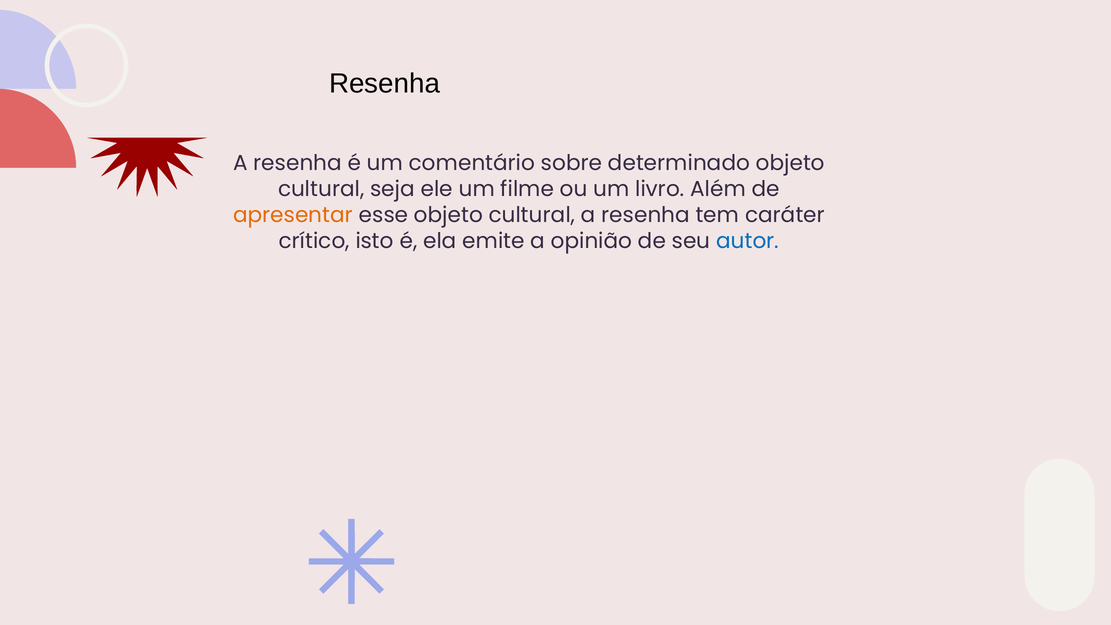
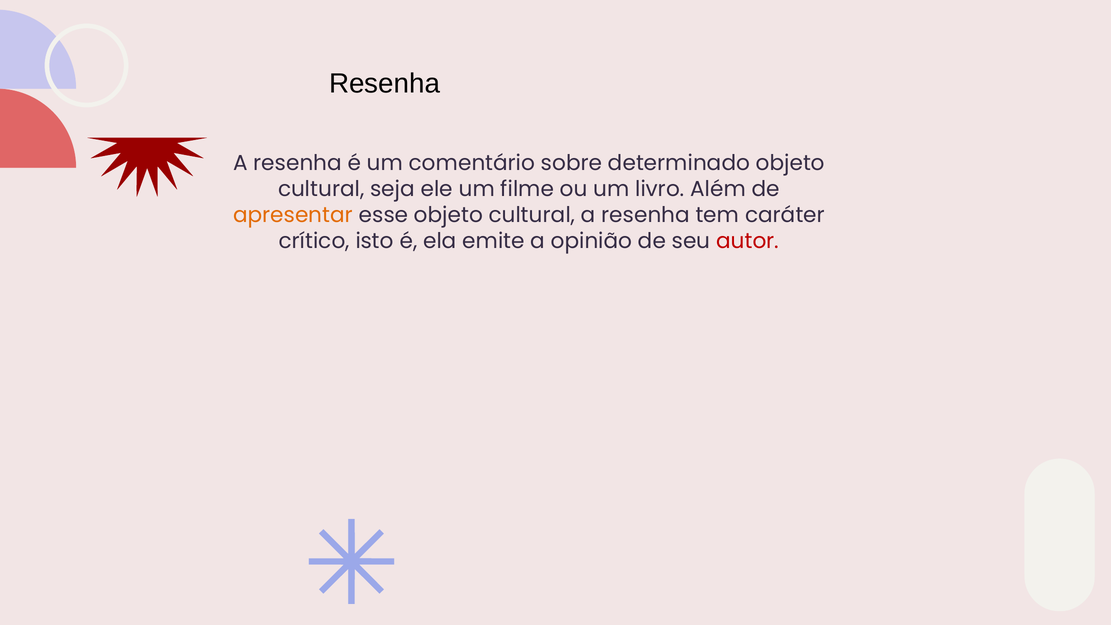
autor colour: blue -> red
